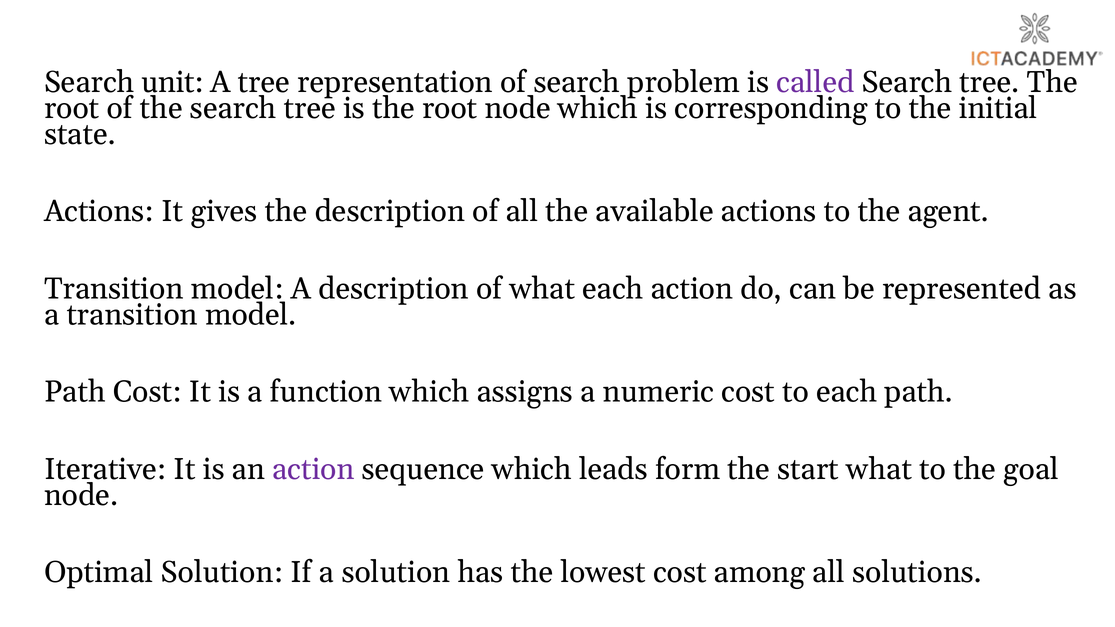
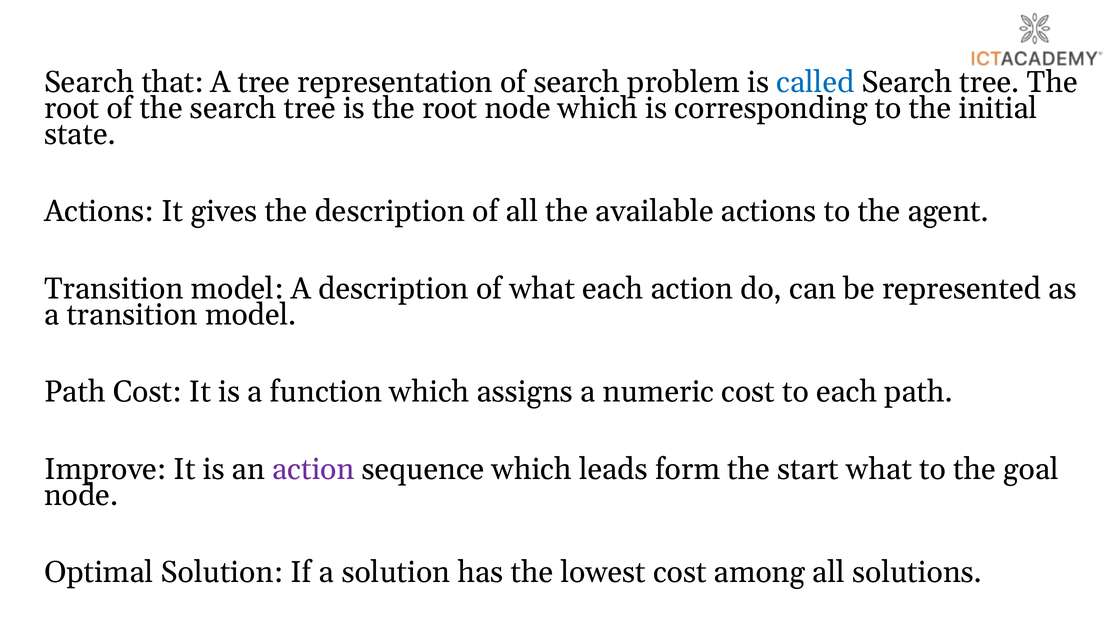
unit: unit -> that
called colour: purple -> blue
Iterative: Iterative -> Improve
